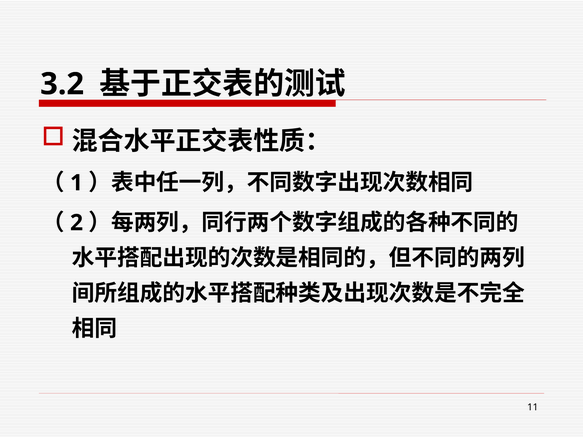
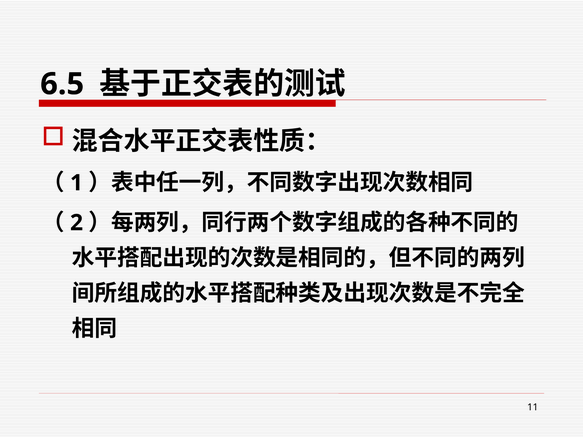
3.2: 3.2 -> 6.5
